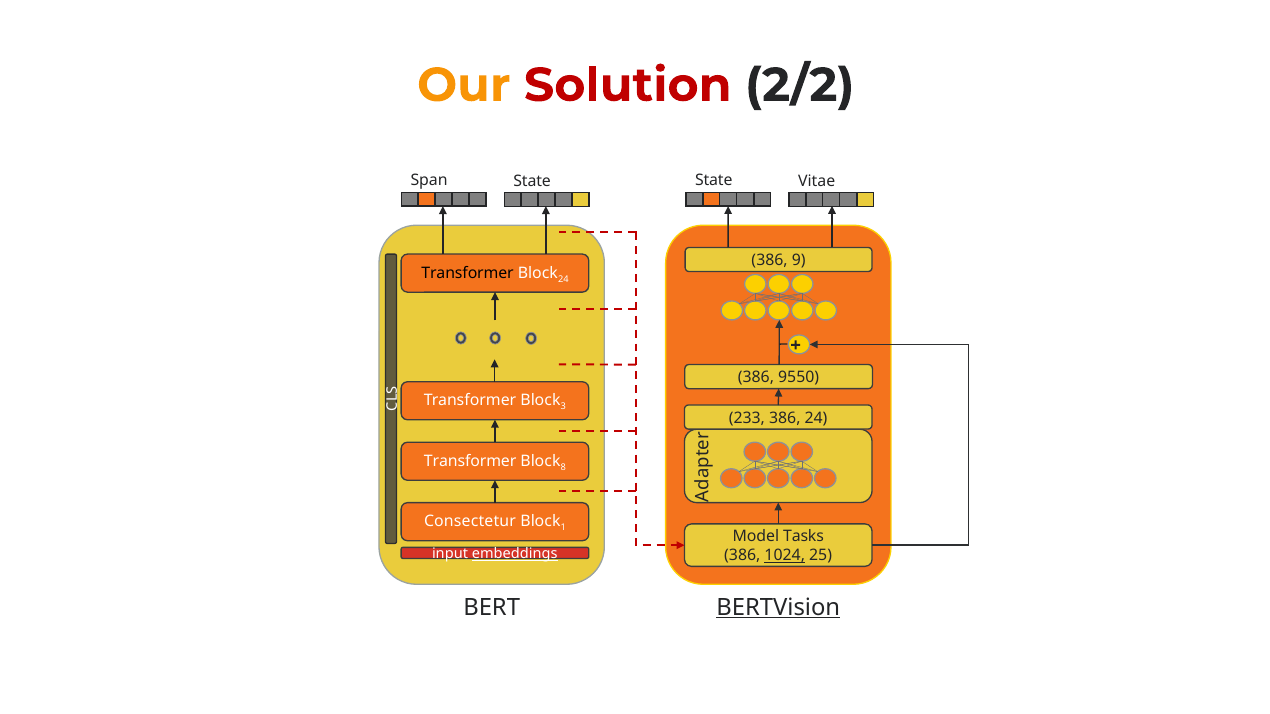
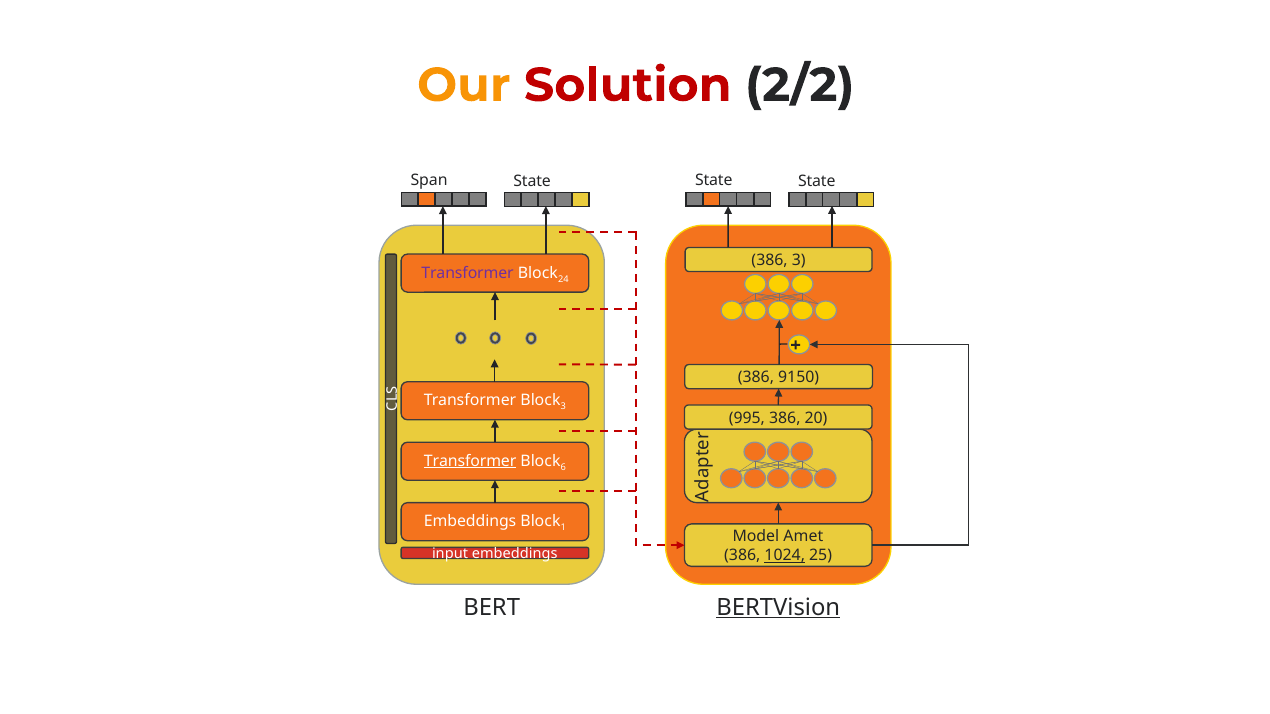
Vitae at (817, 182): Vitae -> State
386 9: 9 -> 3
Transformer at (468, 273) colour: black -> purple
9550: 9550 -> 9150
233: 233 -> 995
386 24: 24 -> 20
Transformer at (470, 461) underline: none -> present
8: 8 -> 6
Consectetur at (470, 522): Consectetur -> Embeddings
Tasks: Tasks -> Amet
embeddings at (515, 554) underline: present -> none
